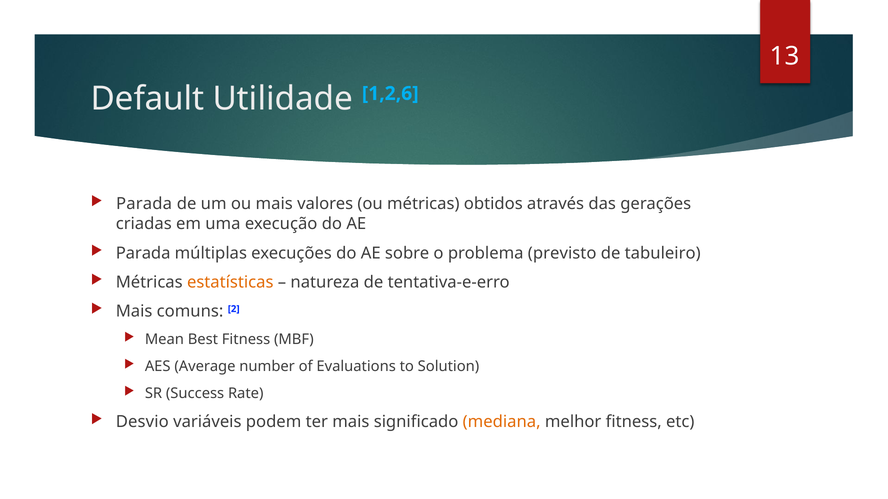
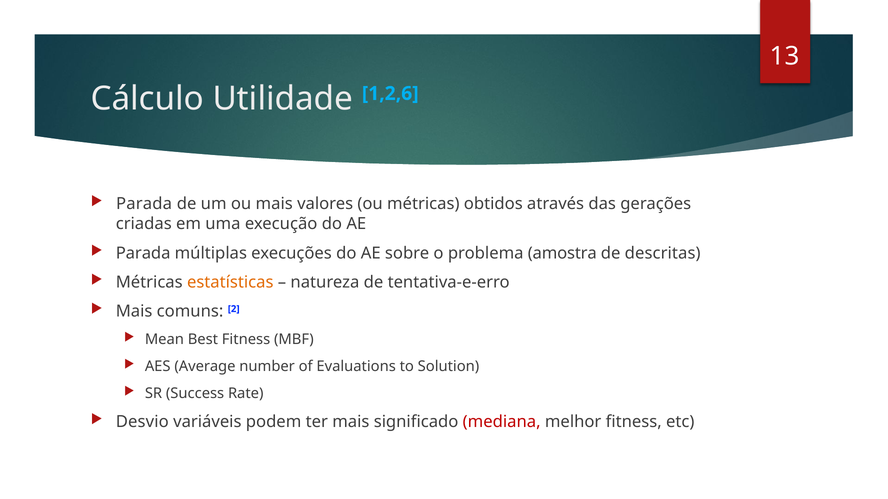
Default: Default -> Cálculo
previsto: previsto -> amostra
tabuleiro: tabuleiro -> descritas
mediana colour: orange -> red
